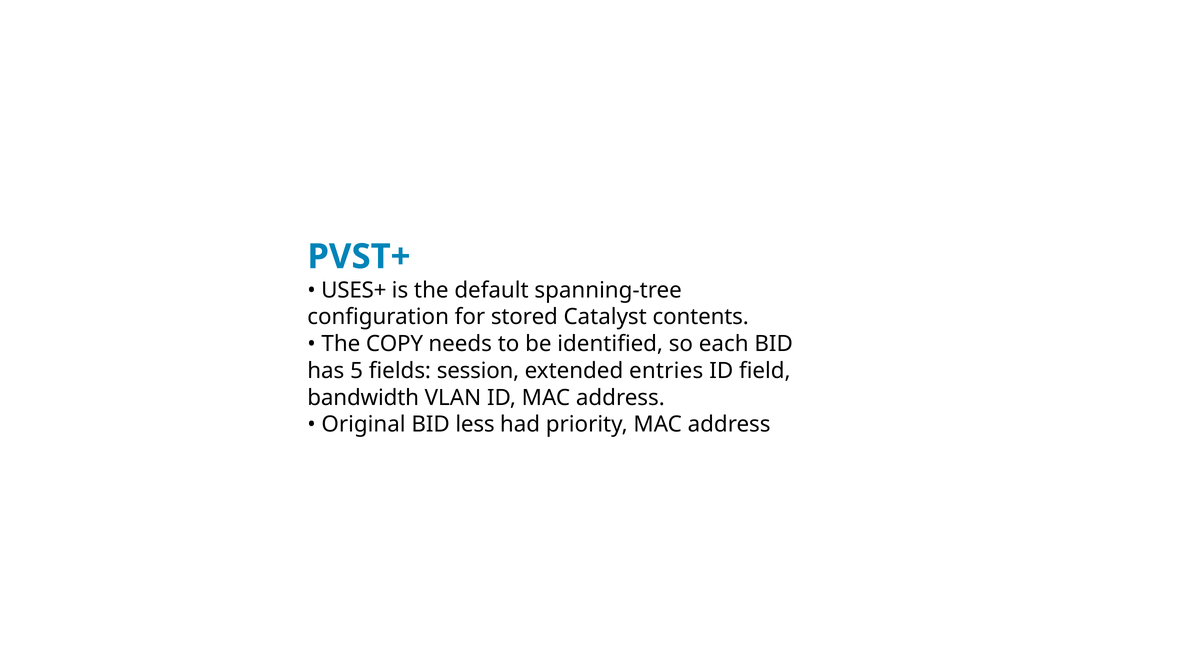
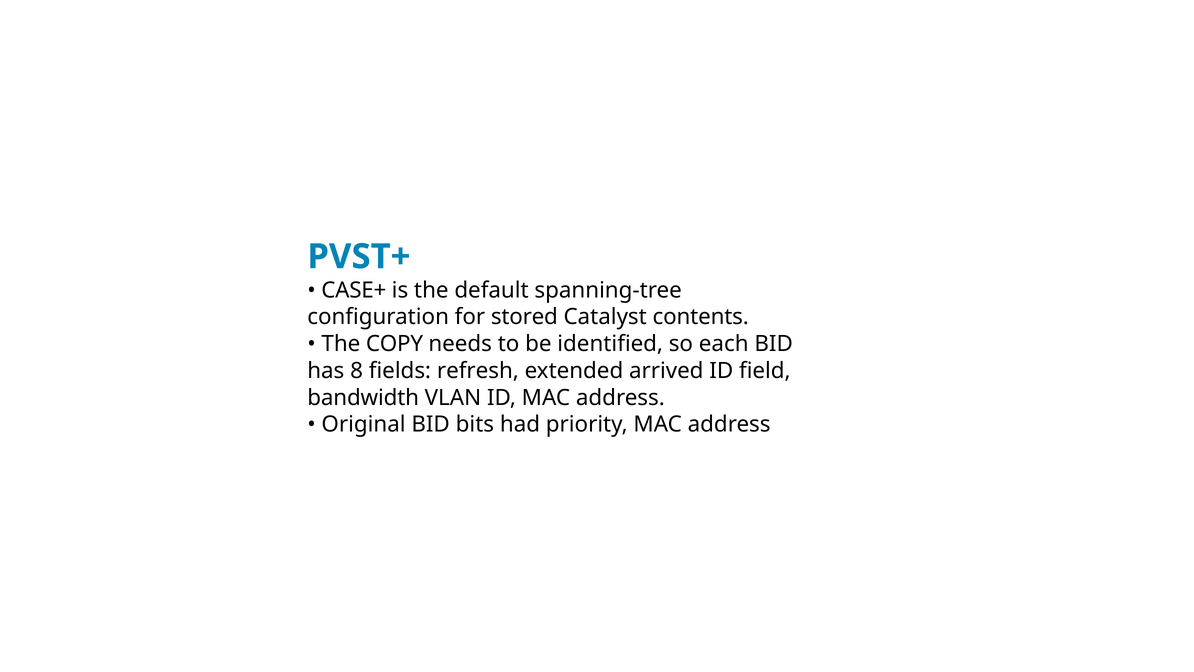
USES+: USES+ -> CASE+
5: 5 -> 8
session: session -> refresh
entries: entries -> arrived
less: less -> bits
